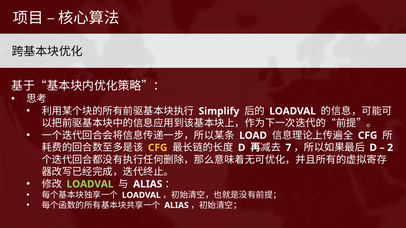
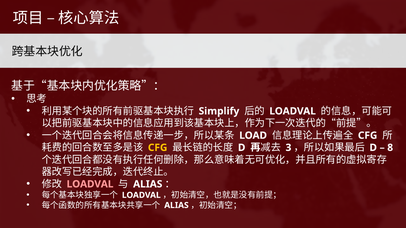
7: 7 -> 3
2: 2 -> 8
LOADVAL at (90, 184) colour: light green -> pink
